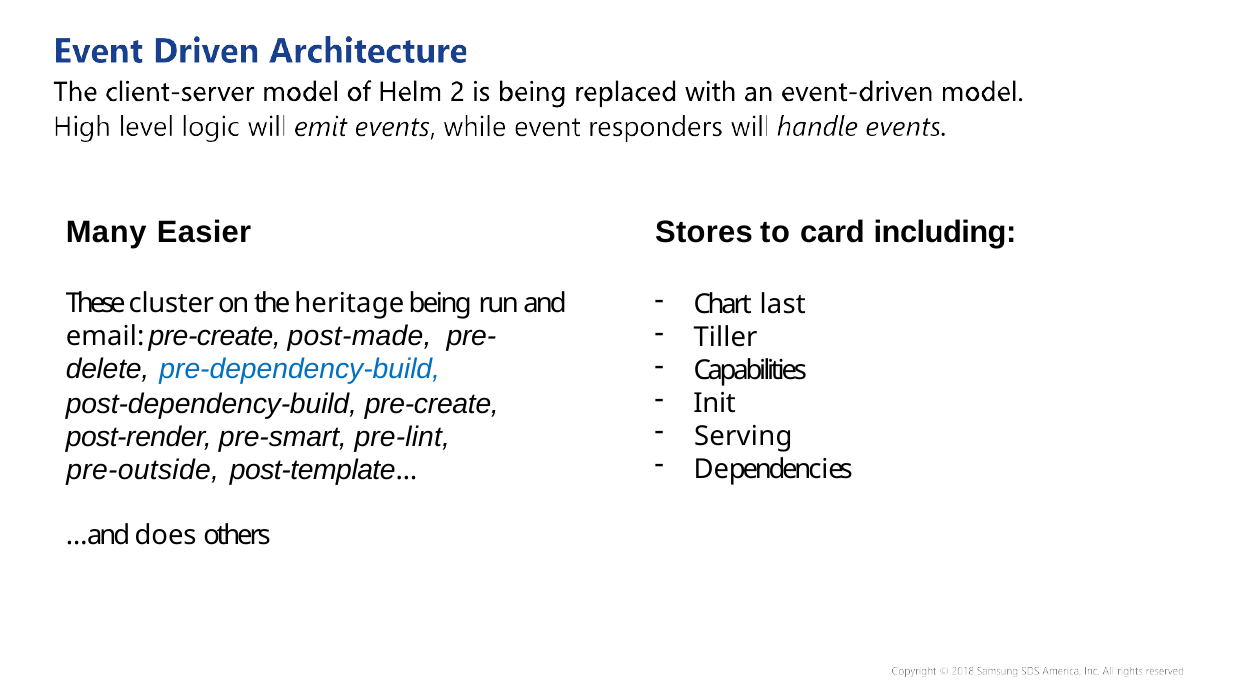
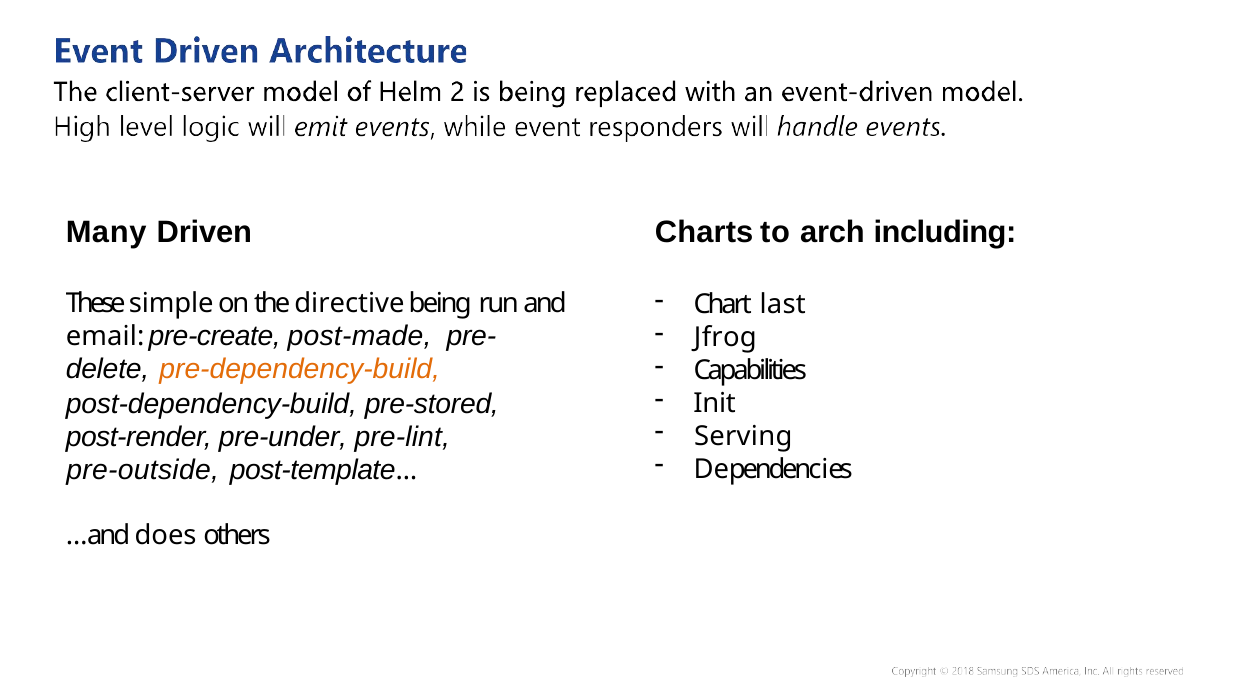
Easier: Easier -> Driven
Stores: Stores -> Charts
card: card -> arch
cluster: cluster -> simple
heritage: heritage -> directive
Tiller: Tiller -> Jfrog
pre-dependency-build colour: blue -> orange
post-dependency-build pre-create: pre-create -> pre-stored
pre-smart: pre-smart -> pre-under
